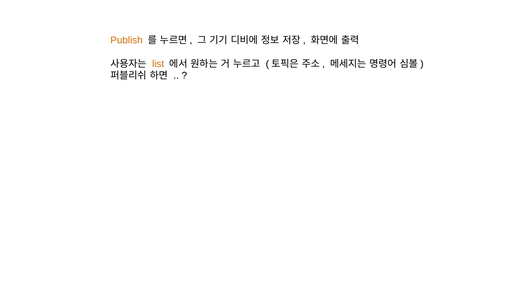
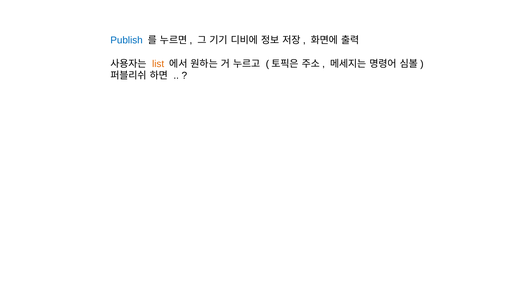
Publish colour: orange -> blue
